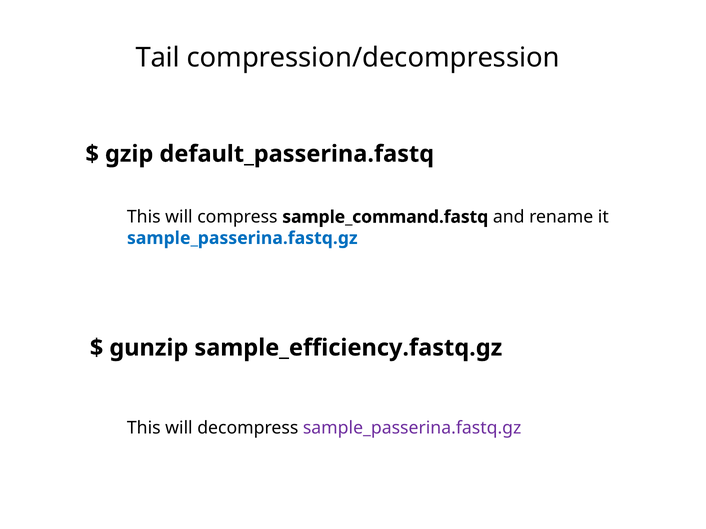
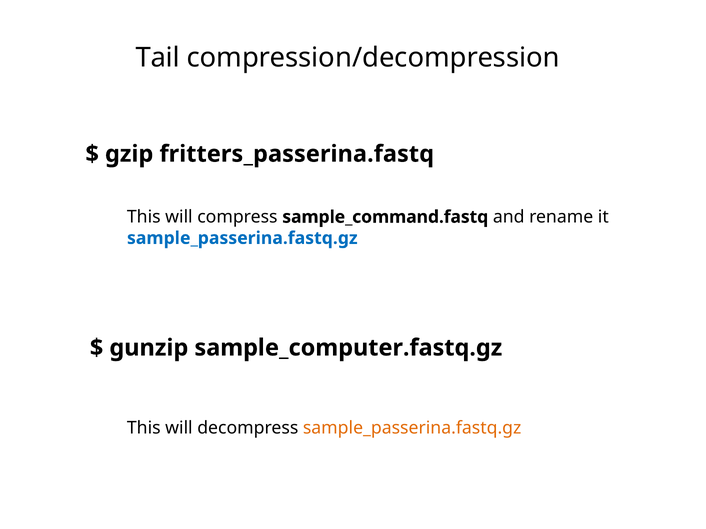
default_passerina.fastq: default_passerina.fastq -> fritters_passerina.fastq
sample_efficiency.fastq.gz: sample_efficiency.fastq.gz -> sample_computer.fastq.gz
sample_passerina.fastq.gz at (412, 428) colour: purple -> orange
